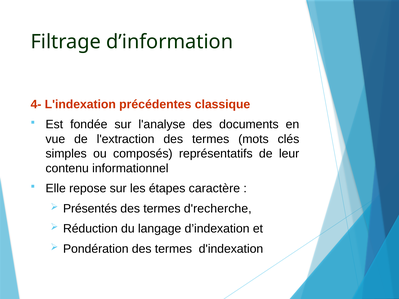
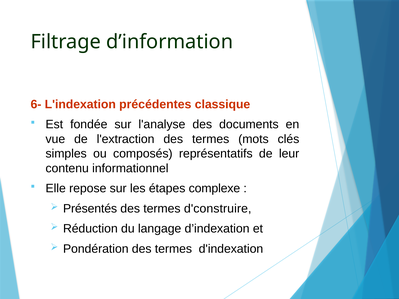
4-: 4- -> 6-
caractère: caractère -> complexe
d'recherche: d'recherche -> d'construire
